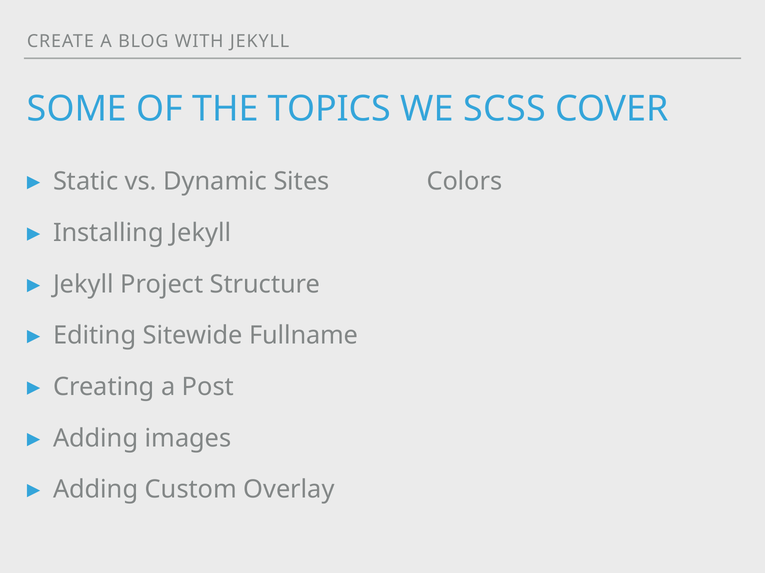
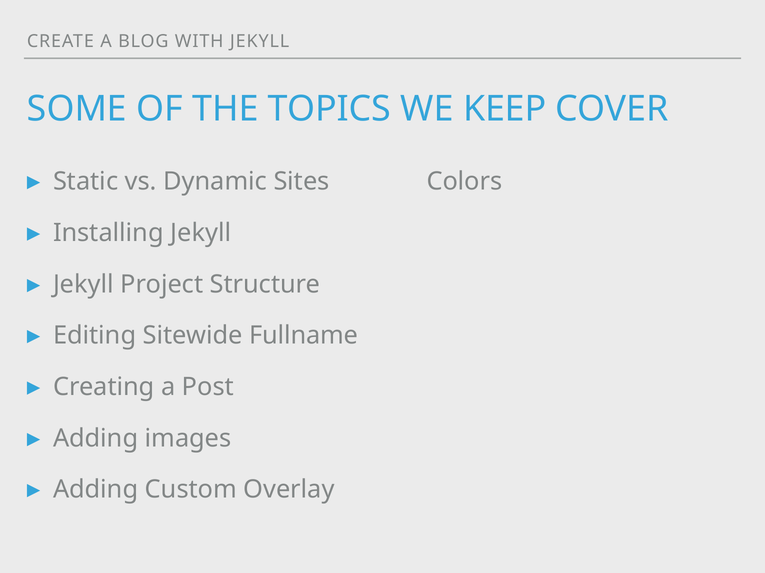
SCSS: SCSS -> KEEP
